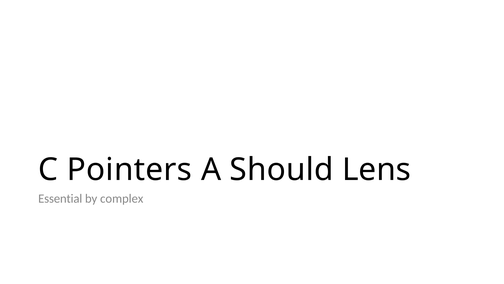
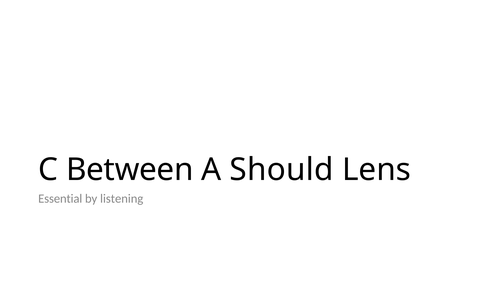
Pointers: Pointers -> Between
complex: complex -> listening
